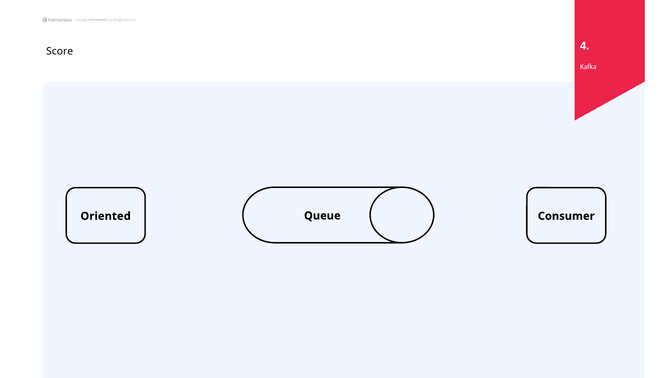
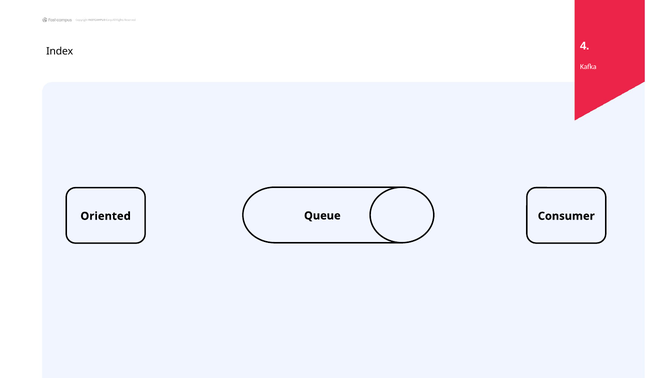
Score: Score -> Index
